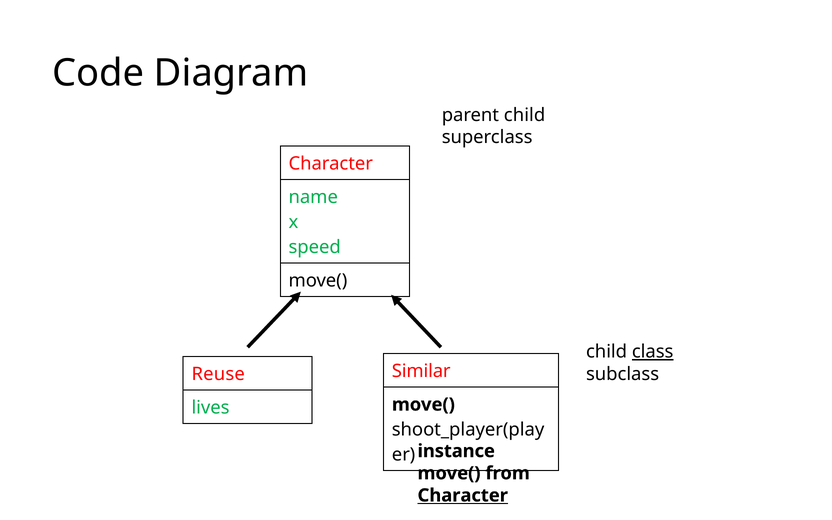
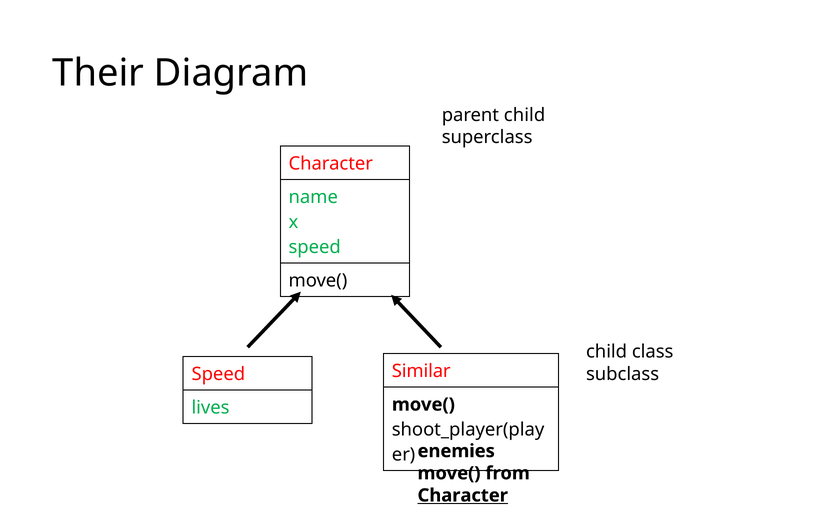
Code: Code -> Their
class underline: present -> none
Reuse at (218, 374): Reuse -> Speed
instance: instance -> enemies
